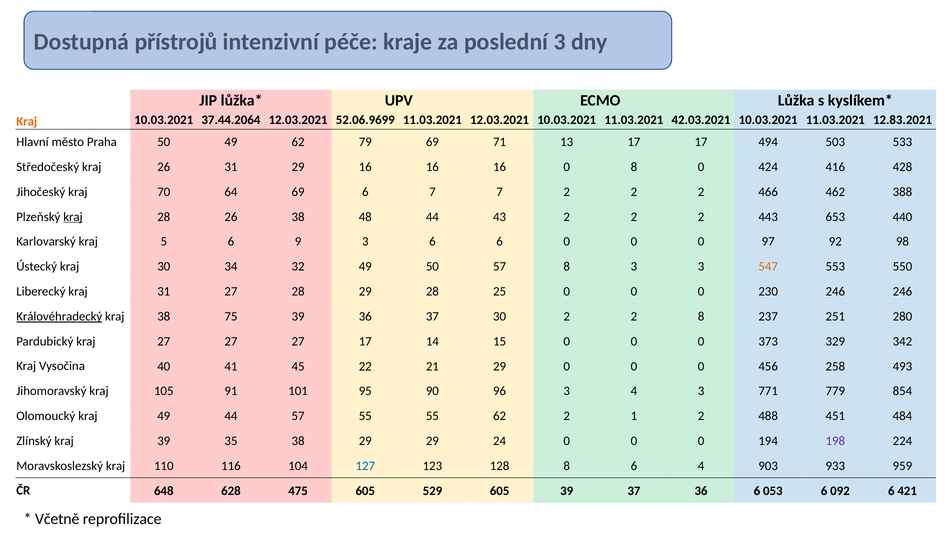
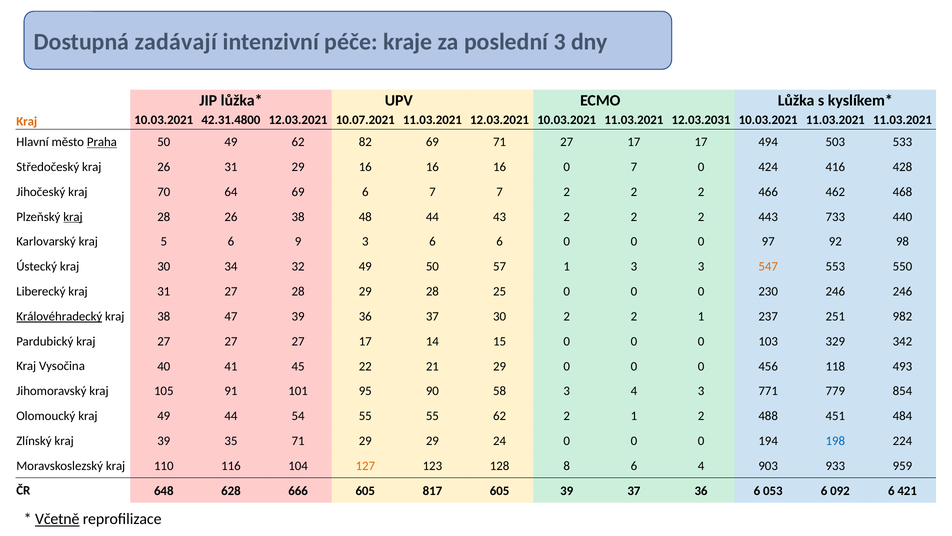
přístrojů: přístrojů -> zadávají
37.44.2064: 37.44.2064 -> 42.31.4800
52.06.9699: 52.06.9699 -> 10.07.2021
42.03.2021: 42.03.2021 -> 12.03.2031
11.03.2021 12.83.2021: 12.83.2021 -> 11.03.2021
Praha underline: none -> present
79: 79 -> 82
71 13: 13 -> 27
0 8: 8 -> 7
388: 388 -> 468
653: 653 -> 733
57 8: 8 -> 1
75: 75 -> 47
2 2 8: 8 -> 1
280: 280 -> 982
373: 373 -> 103
258: 258 -> 118
96: 96 -> 58
44 57: 57 -> 54
35 38: 38 -> 71
198 colour: purple -> blue
127 colour: blue -> orange
475: 475 -> 666
529: 529 -> 817
Včetně underline: none -> present
